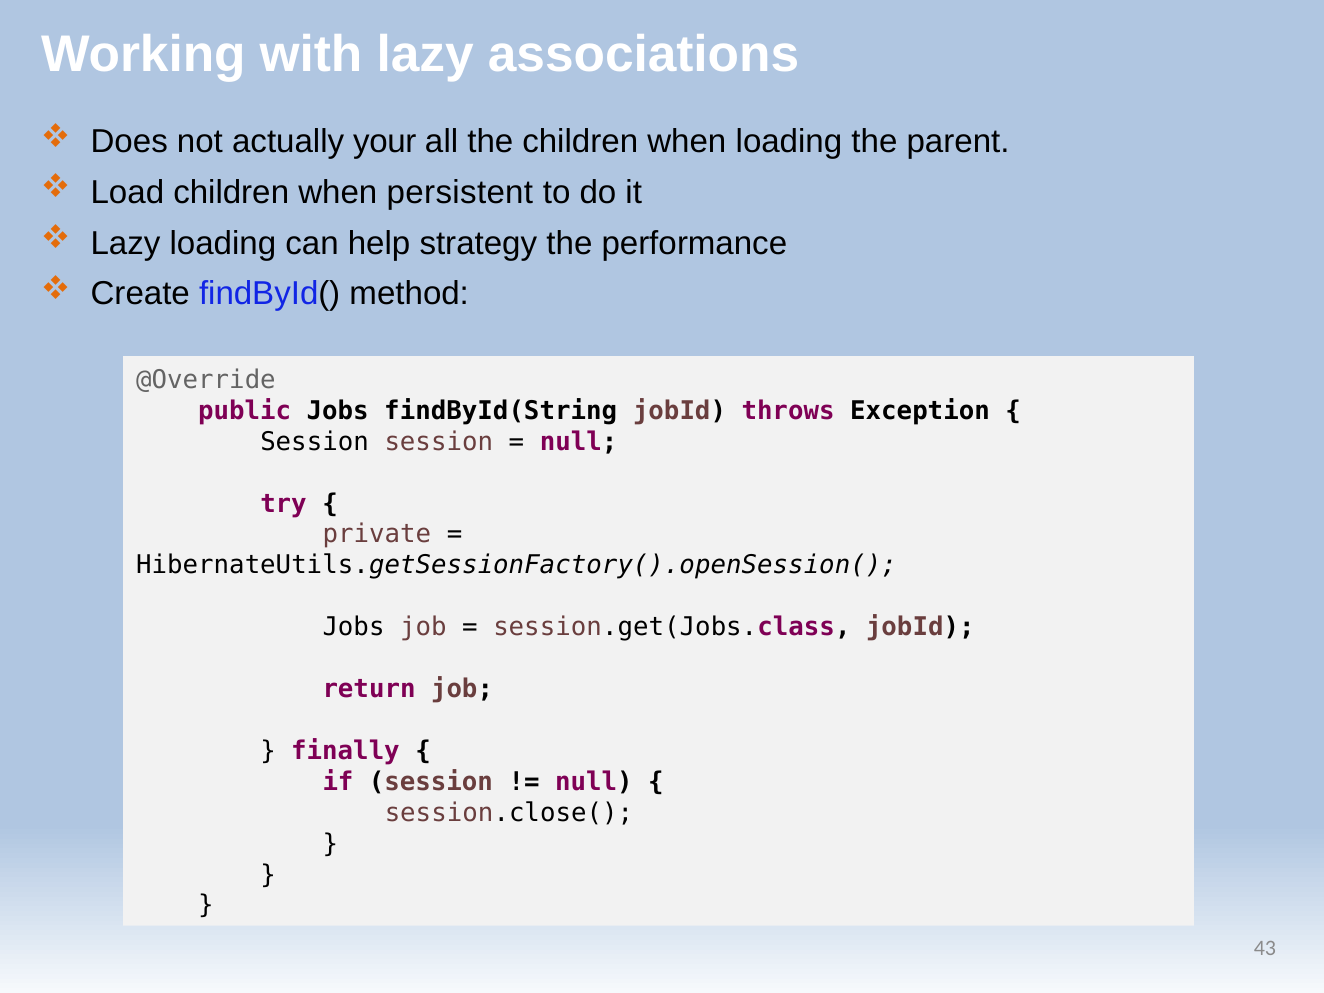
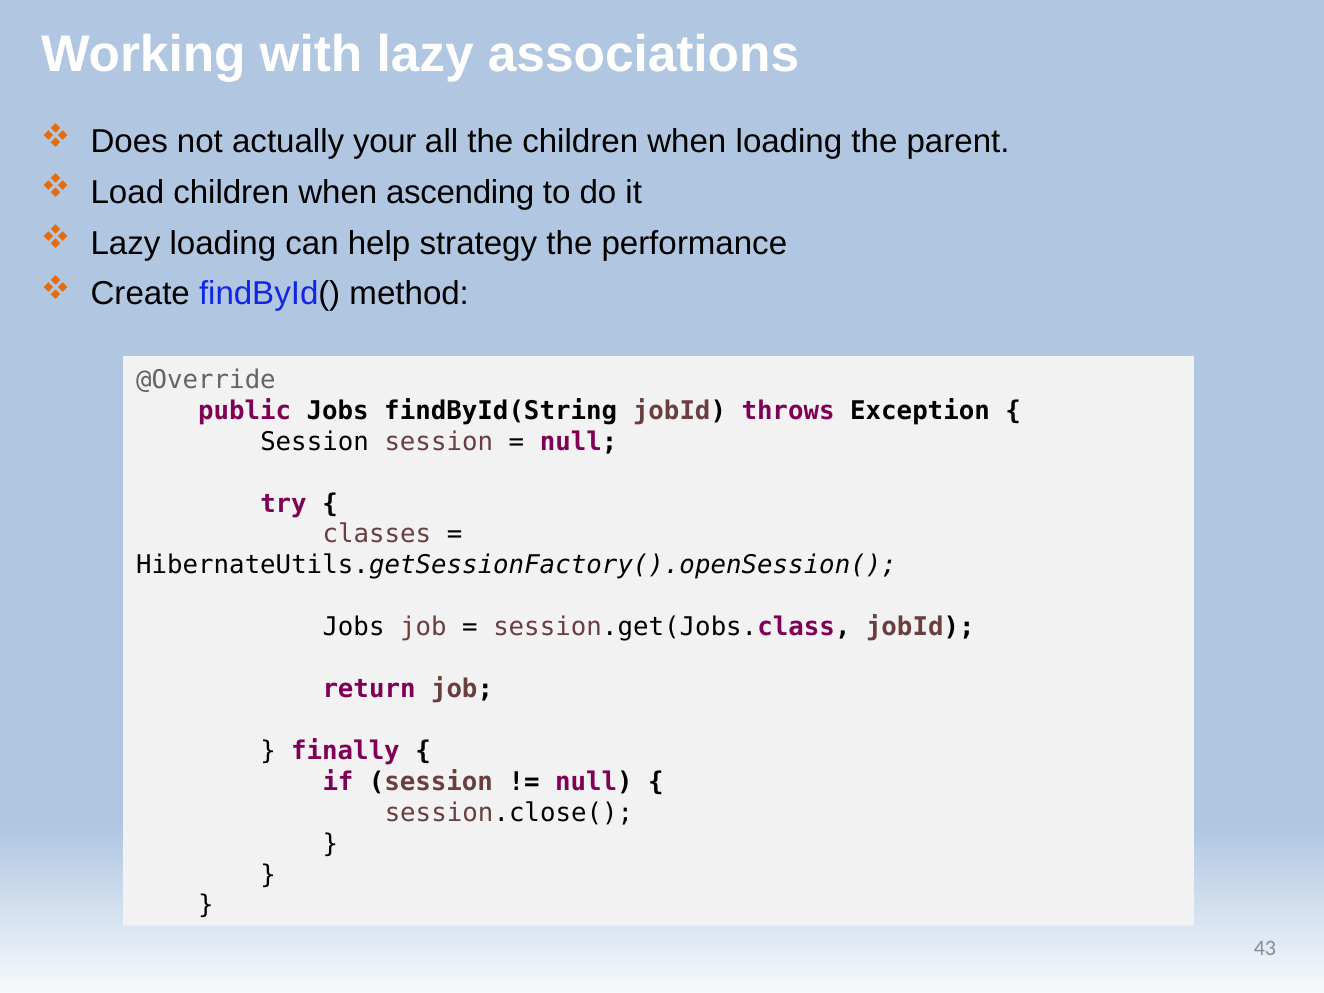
persistent: persistent -> ascending
private: private -> classes
